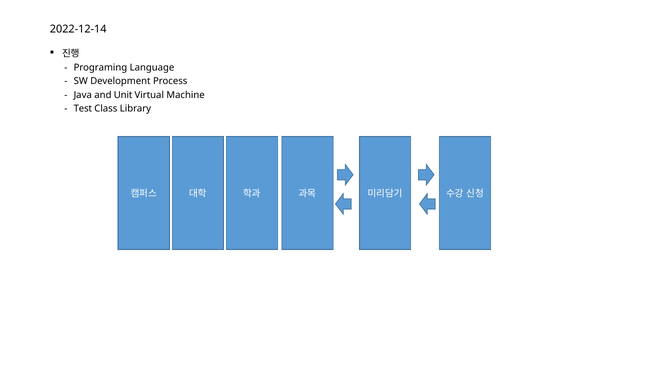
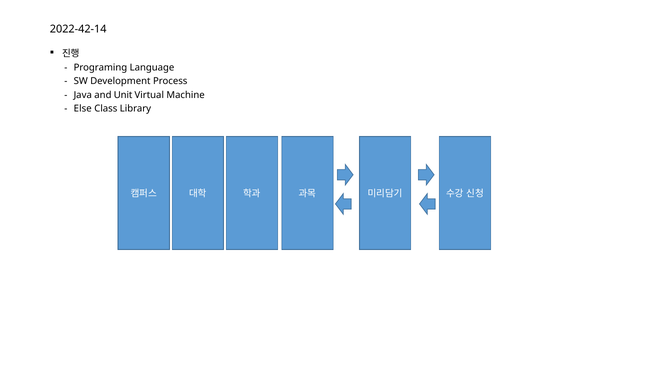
2022-12-14: 2022-12-14 -> 2022-42-14
Test: Test -> Else
